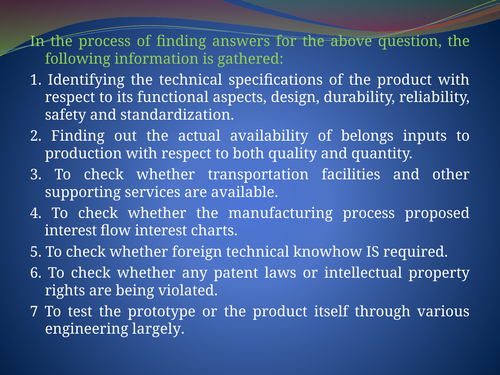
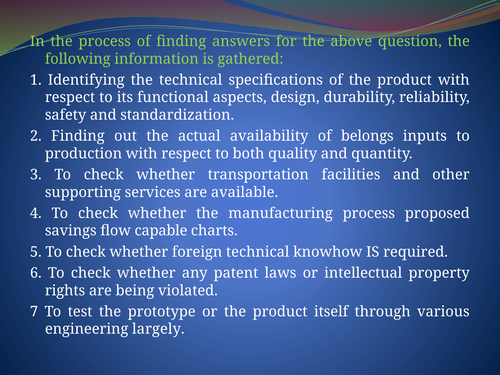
interest at (71, 231): interest -> savings
flow interest: interest -> capable
